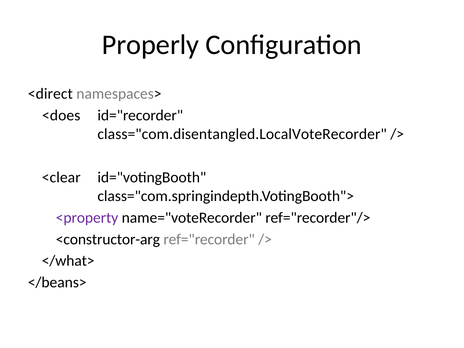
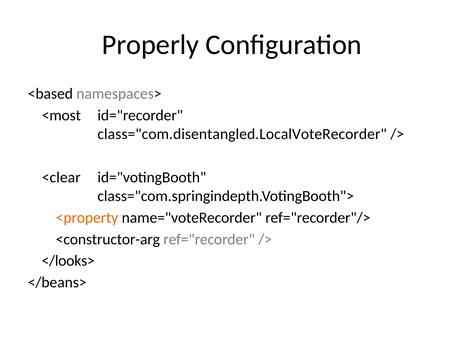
<direct: <direct -> <based
<does: <does -> <most
<property colour: purple -> orange
</what>: </what> -> </looks>
